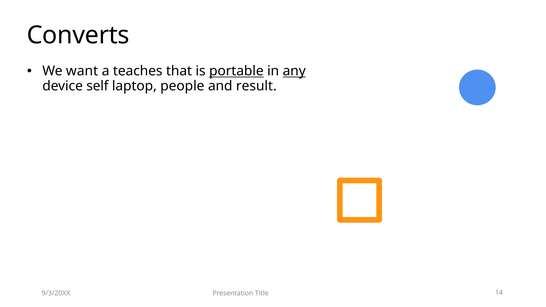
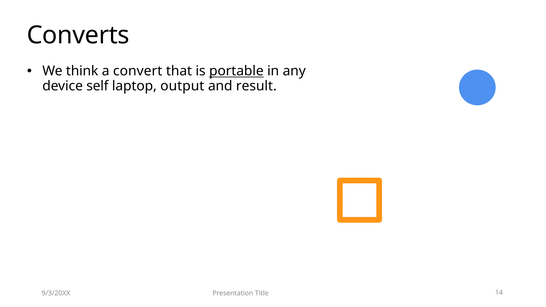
want: want -> think
teaches: teaches -> convert
any underline: present -> none
people: people -> output
